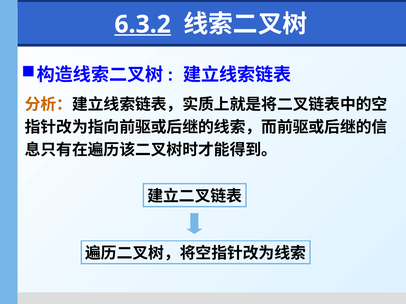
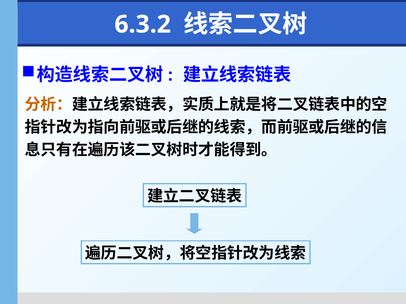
6.3.2 underline: present -> none
